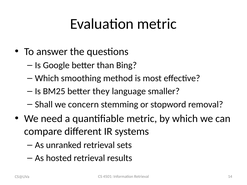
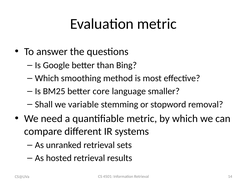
they: they -> core
concern: concern -> variable
